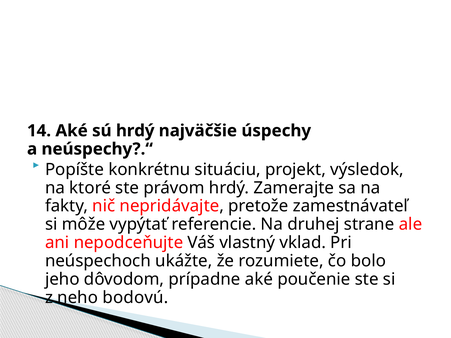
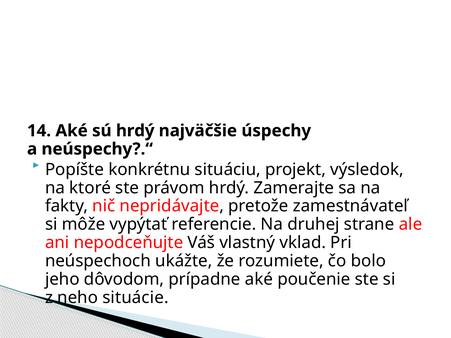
bodovú: bodovú -> situácie
